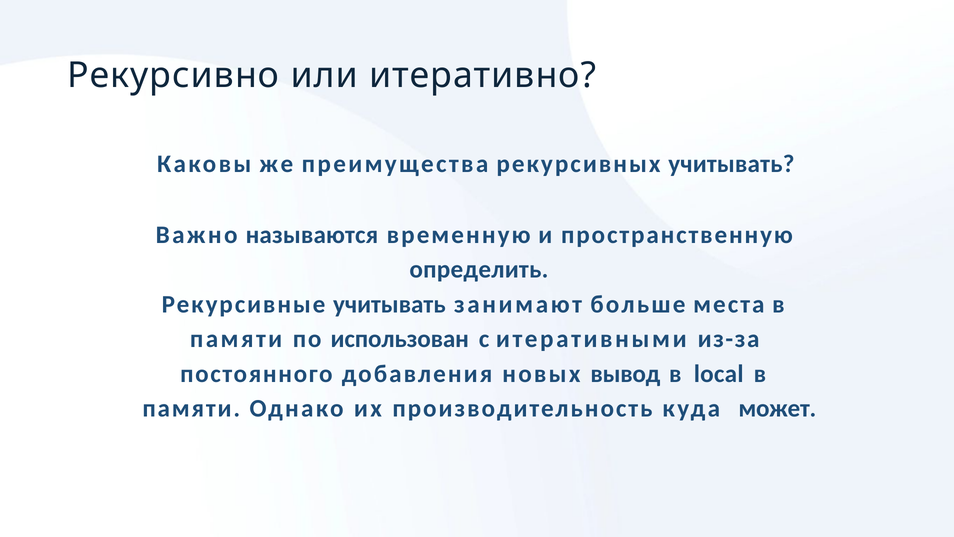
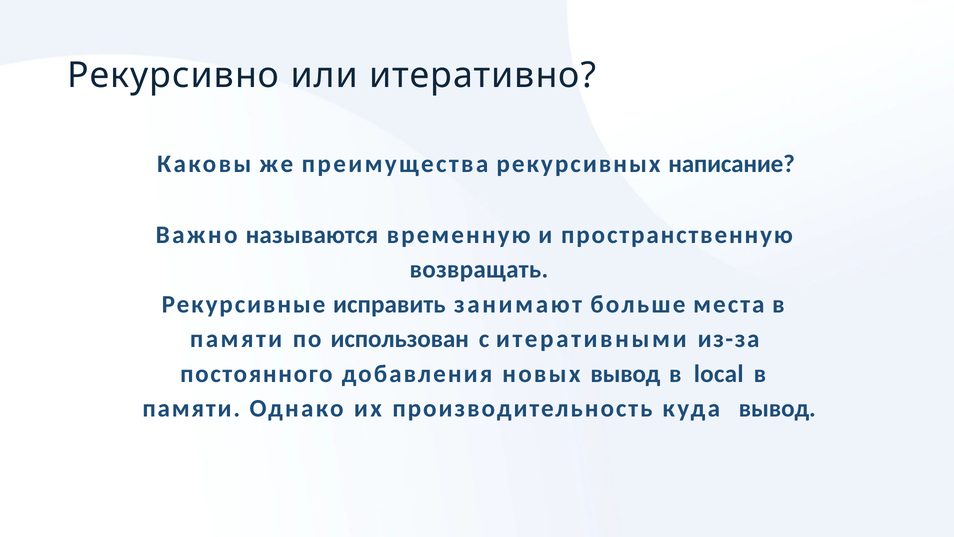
рекурсивных учитывать: учитывать -> написание
определить: определить -> возвращать
Рекурсивные учитывать: учитывать -> исправить
куда может: может -> вывод
